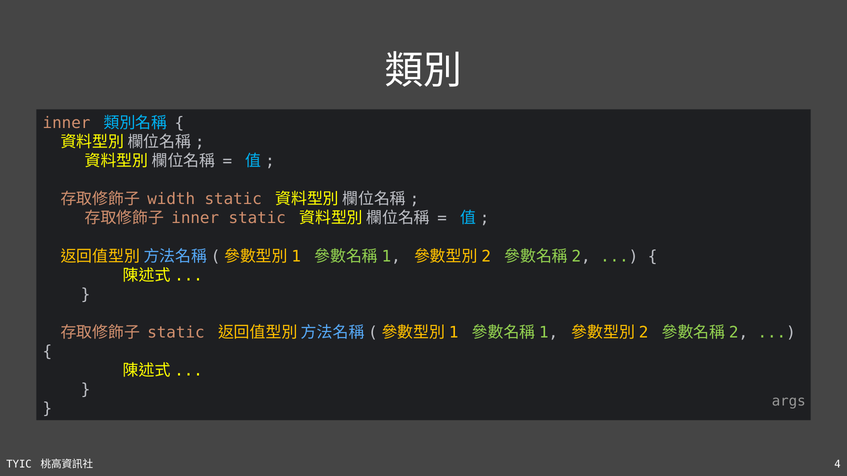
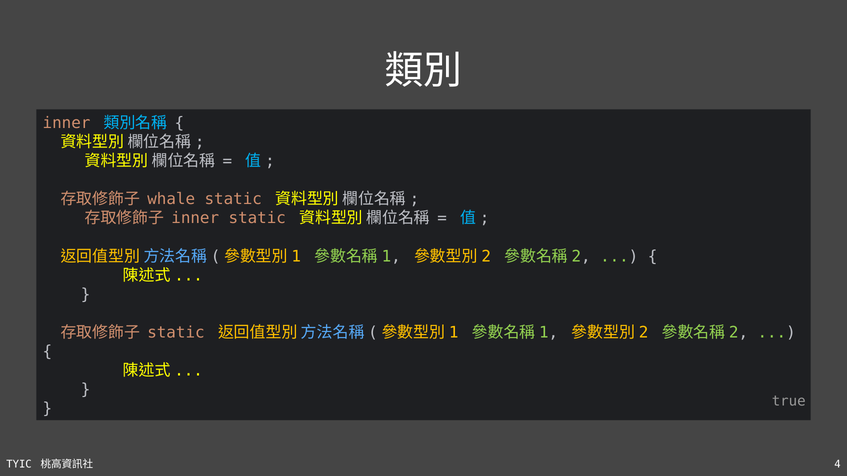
width: width -> whale
args: args -> true
